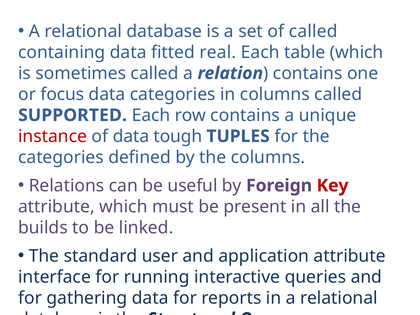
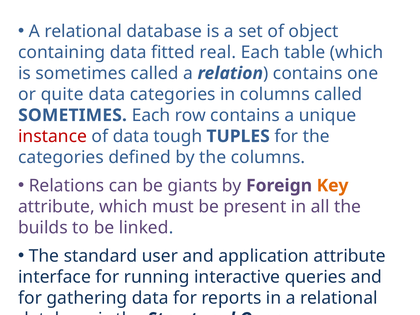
of called: called -> object
focus: focus -> quite
SUPPORTED at (73, 115): SUPPORTED -> SOMETIMES
useful: useful -> giants
Key colour: red -> orange
